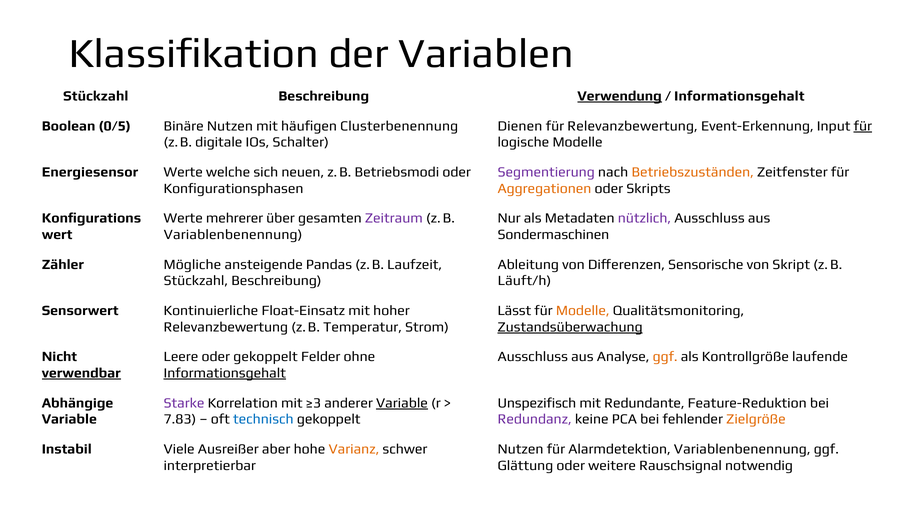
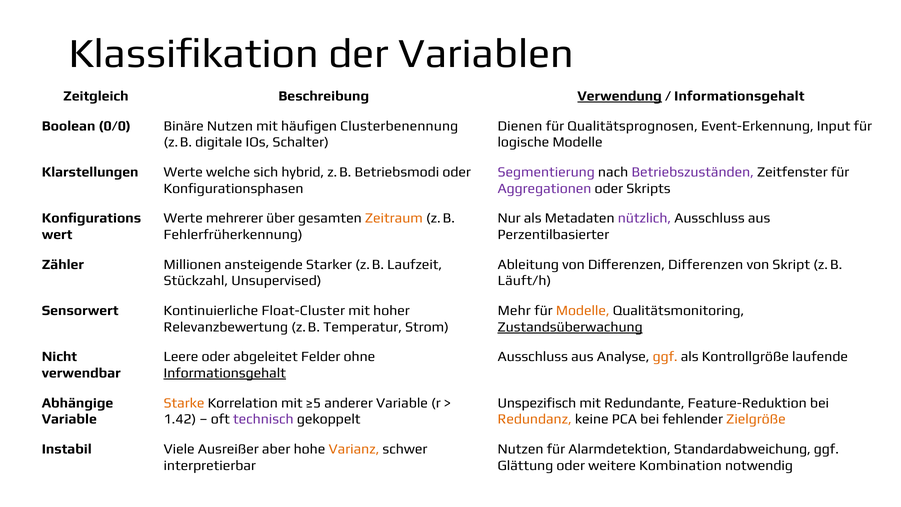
Stückzahl at (96, 96): Stückzahl -> Zeitgleich
0/5: 0/5 -> 0/0
für Relevanzbewertung: Relevanzbewertung -> Qualitätsprognosen
für at (863, 126) underline: present -> none
Energiesensor: Energiesensor -> Klarstellungen
neuen: neuen -> hybrid
Betriebszuständen colour: orange -> purple
Aggregationen colour: orange -> purple
Zeitraum colour: purple -> orange
Variablenbenennung at (233, 234): Variablenbenennung -> Fehlerfrüherkennung
Sondermaschinen: Sondermaschinen -> Perzentilbasierter
Mögliche: Mögliche -> Millionen
Pandas: Pandas -> Starker
Differenzen Sensorische: Sensorische -> Differenzen
Beschreibung at (276, 281): Beschreibung -> Unsupervised
Float-Einsatz: Float-Einsatz -> Float-Cluster
Lässt: Lässt -> Mehr
oder gekoppelt: gekoppelt -> abgeleitet
verwendbar underline: present -> none
Starke colour: purple -> orange
≥3: ≥3 -> ≥5
Variable at (402, 403) underline: present -> none
7.83: 7.83 -> 1.42
technisch colour: blue -> purple
Redundanz colour: purple -> orange
Alarmdetektion Variablenbenennung: Variablenbenennung -> Standardabweichung
Rauschsignal: Rauschsignal -> Kombination
